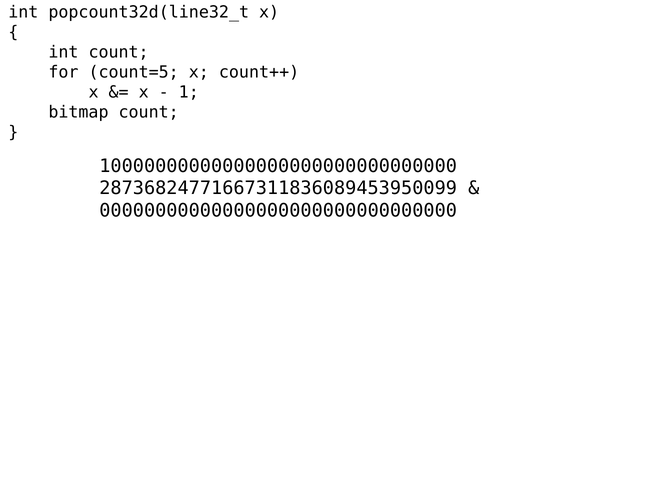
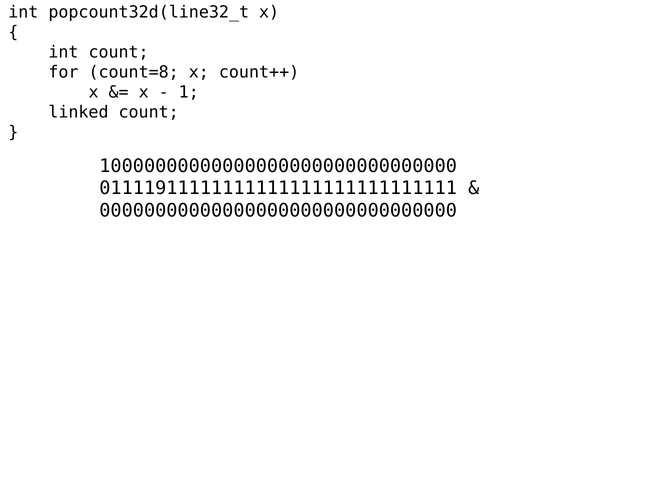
count=5: count=5 -> count=8
bitmap: bitmap -> linked
28736824771667311836089453950099: 28736824771667311836089453950099 -> 01111911111111111111111111111111
